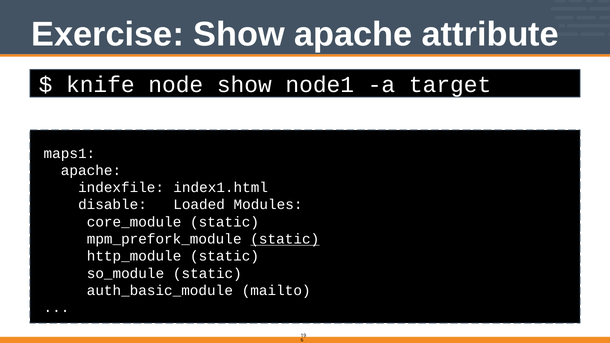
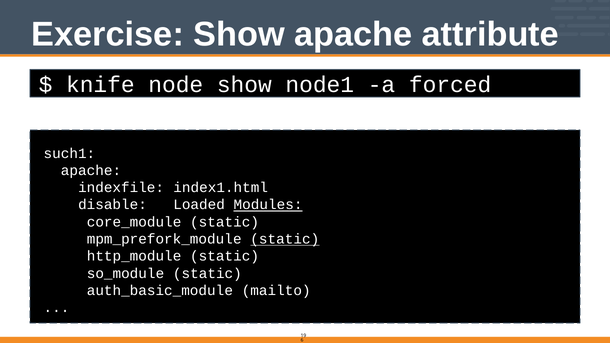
target: target -> forced
maps1: maps1 -> such1
Modules underline: none -> present
